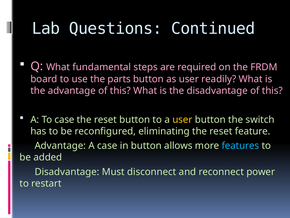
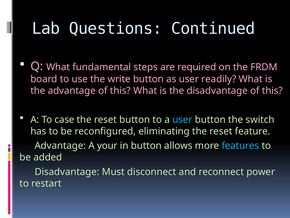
parts: parts -> write
user at (182, 119) colour: yellow -> light blue
A case: case -> your
